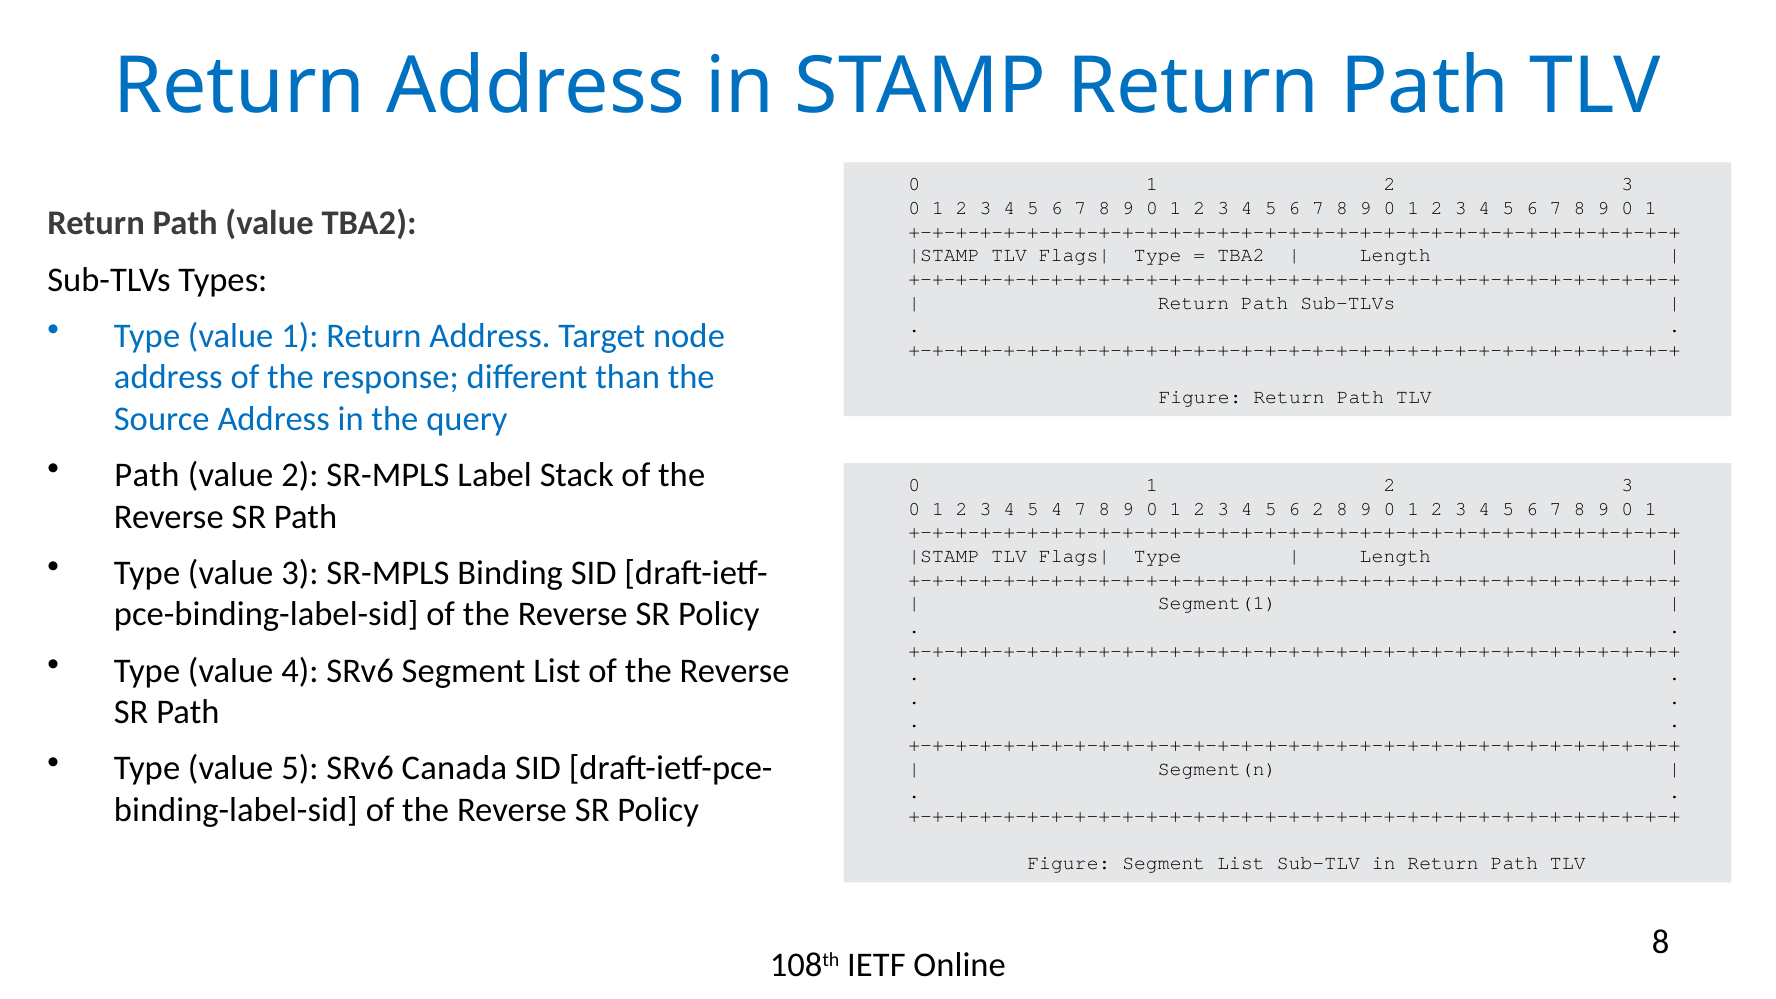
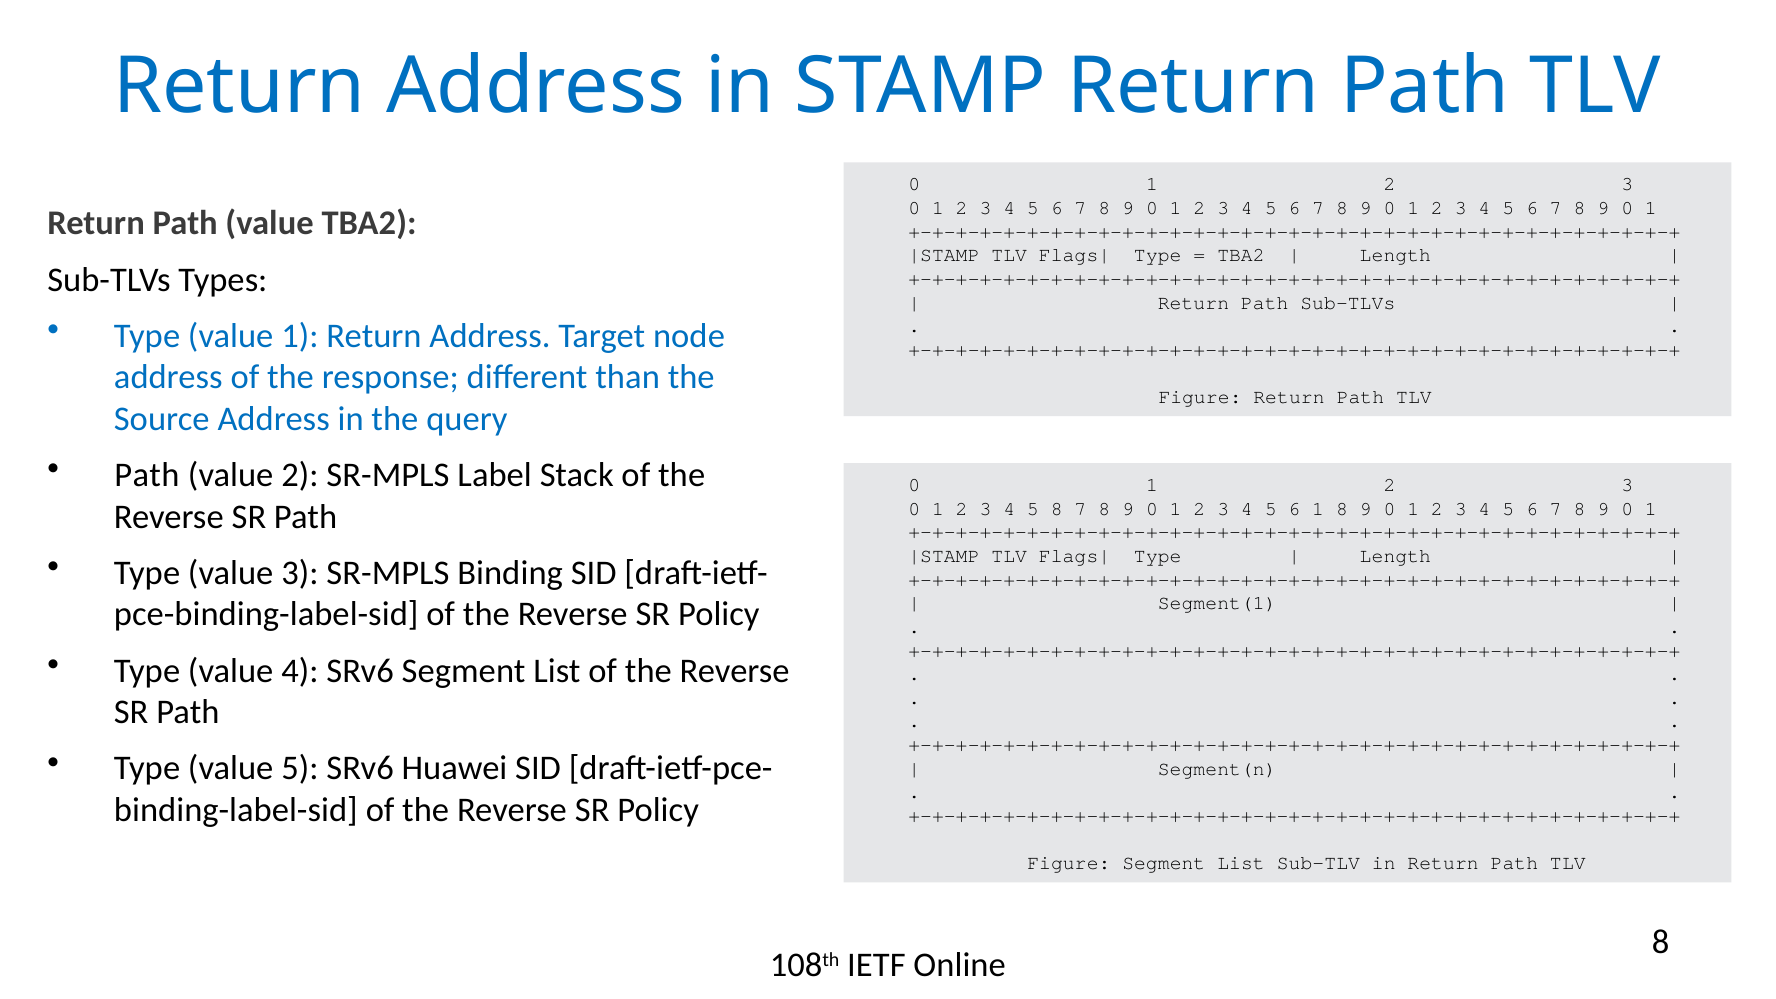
5 4: 4 -> 8
6 2: 2 -> 1
Canada: Canada -> Huawei
